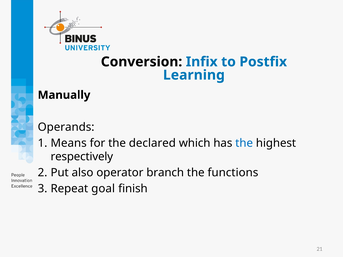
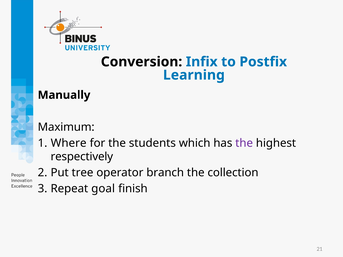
Operands: Operands -> Maximum
Means: Means -> Where
declared: declared -> students
the at (244, 143) colour: blue -> purple
also: also -> tree
functions: functions -> collection
